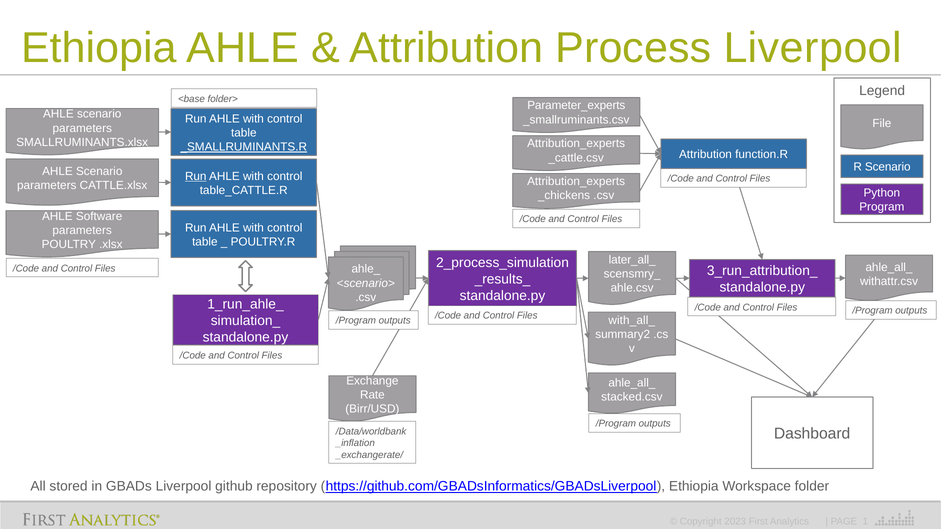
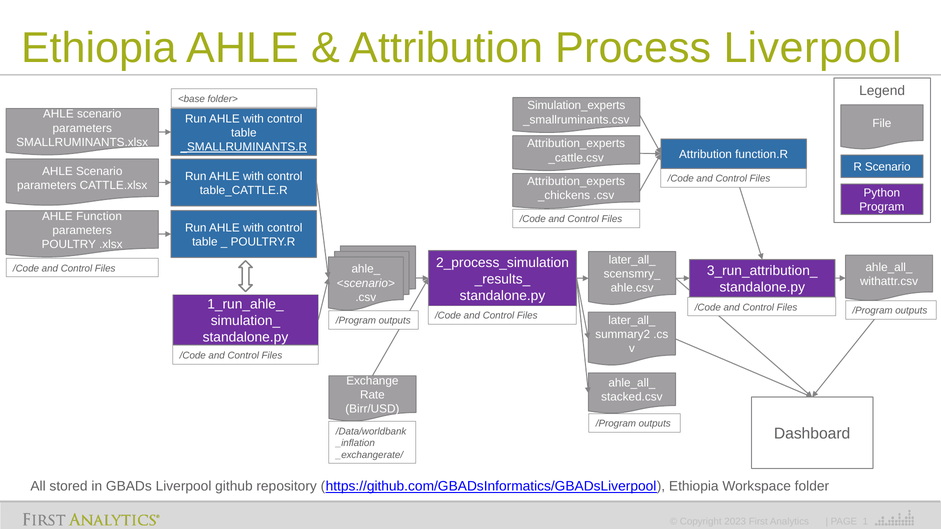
Parameter_experts: Parameter_experts -> Simulation_experts
Run at (196, 176) underline: present -> none
Software: Software -> Function
with_all_ at (632, 320): with_all_ -> later_all_
